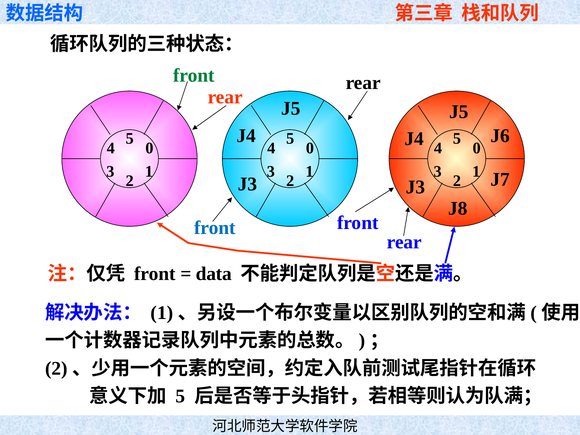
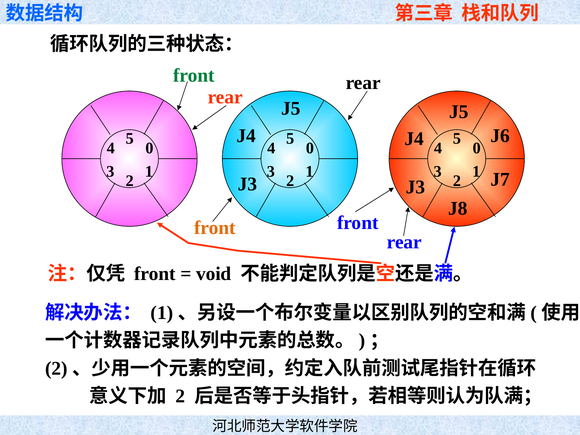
front at (215, 228) colour: blue -> orange
data: data -> void
5 at (180, 396): 5 -> 2
